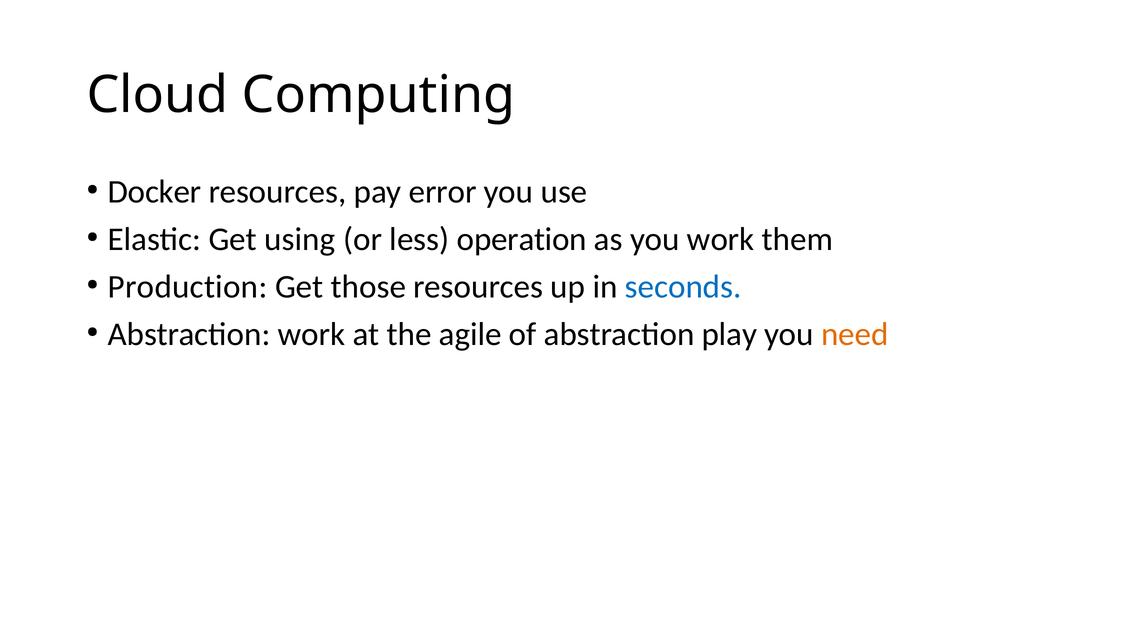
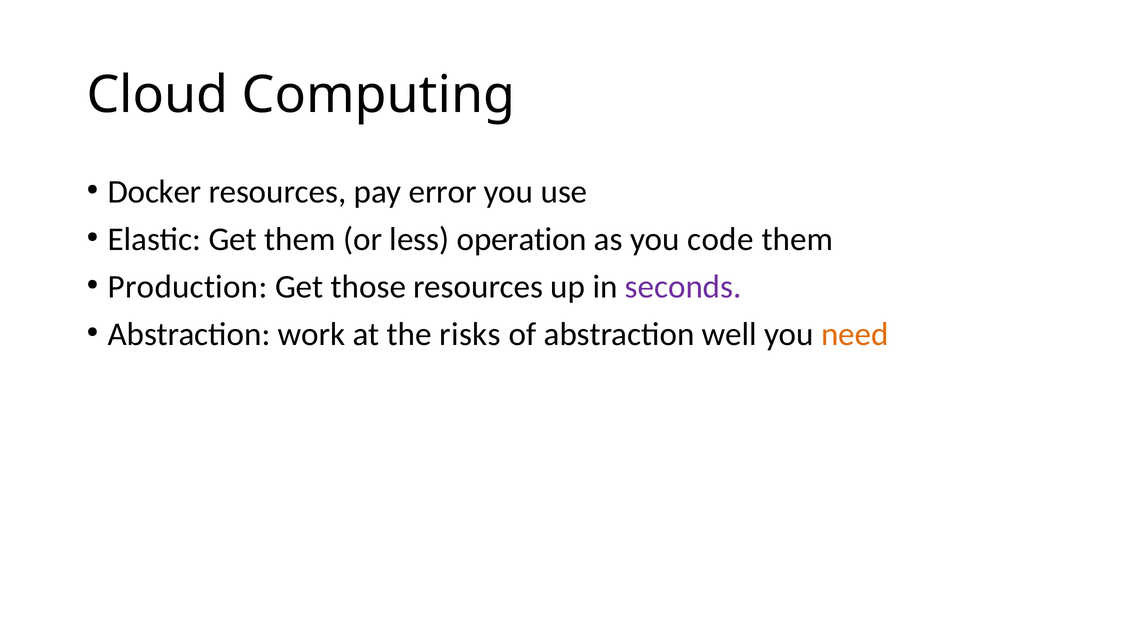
Get using: using -> them
you work: work -> code
seconds colour: blue -> purple
agile: agile -> risks
play: play -> well
